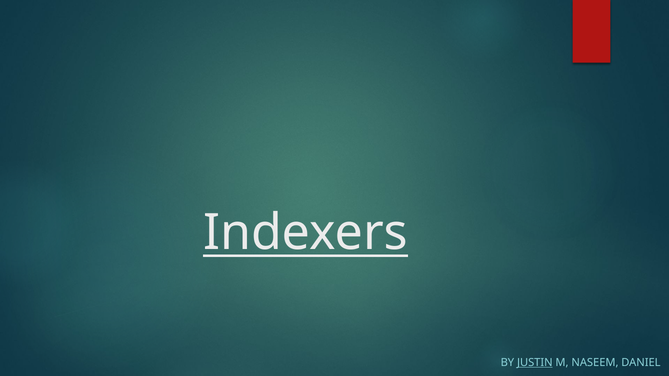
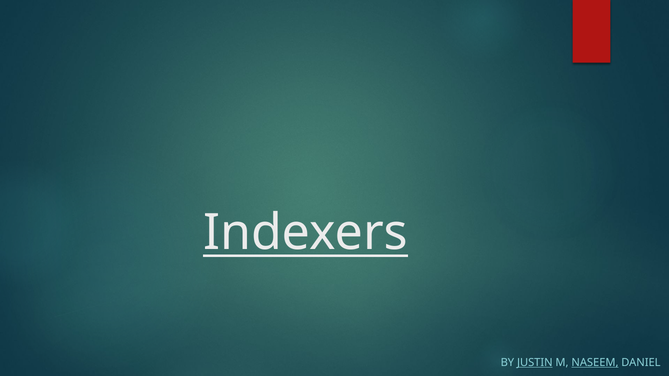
NASEEM underline: none -> present
